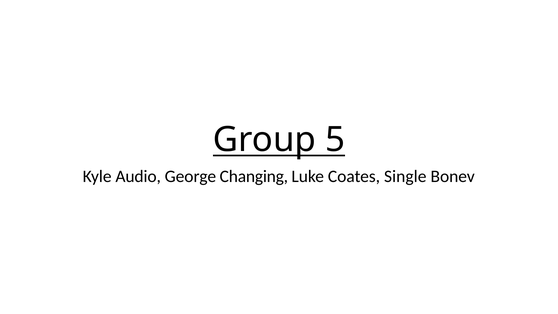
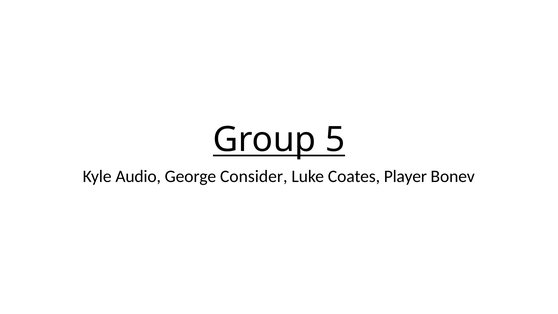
Changing: Changing -> Consider
Single: Single -> Player
